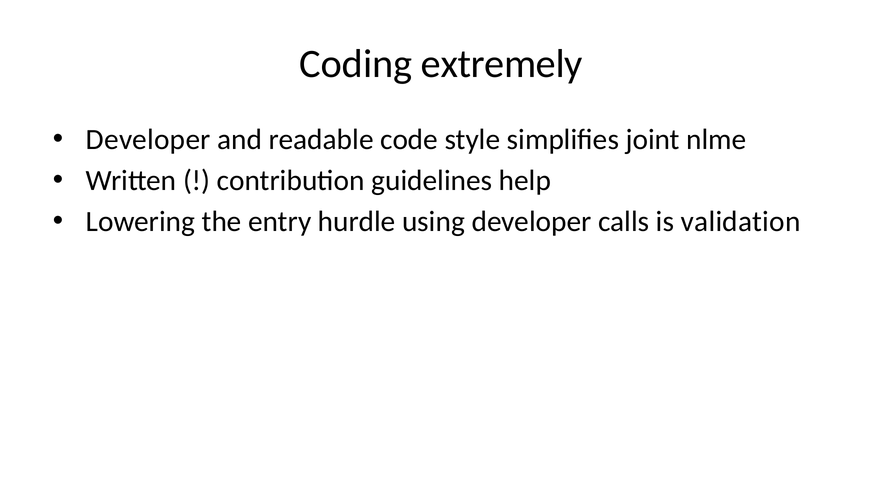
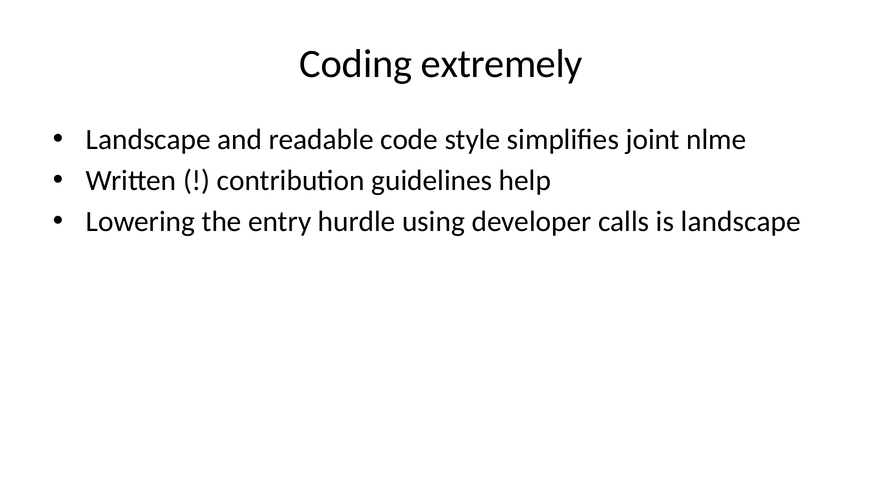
Developer at (148, 140): Developer -> Landscape
is validation: validation -> landscape
